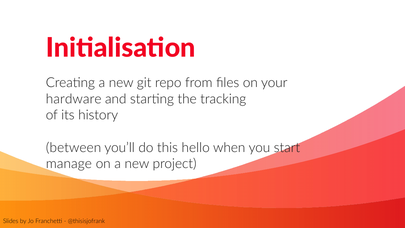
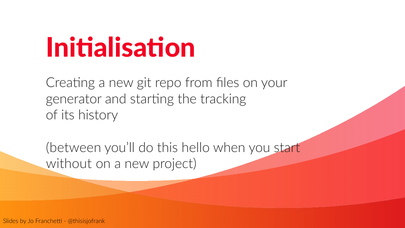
hardware: hardware -> generator
manage: manage -> without
